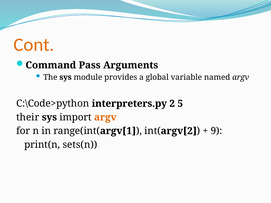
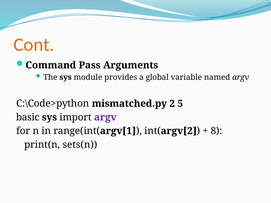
interpreters.py: interpreters.py -> mismatched.py
their: their -> basic
argv at (105, 117) colour: orange -> purple
9: 9 -> 8
